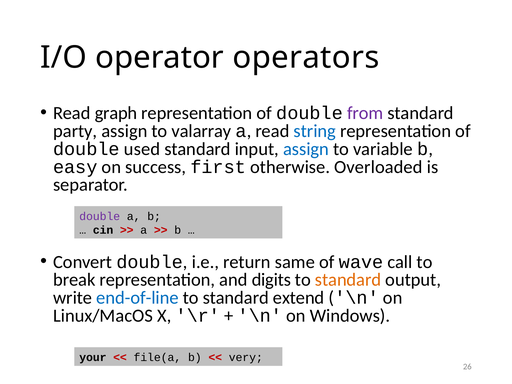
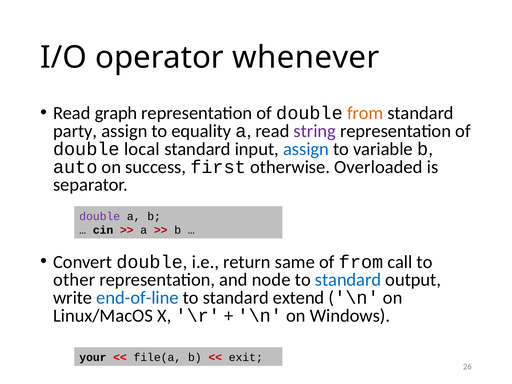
operators: operators -> whenever
from at (365, 113) colour: purple -> orange
valarray: valarray -> equality
string colour: blue -> purple
used: used -> local
easy: easy -> auto
of wave: wave -> from
break: break -> other
digits: digits -> node
standard at (348, 280) colour: orange -> blue
very: very -> exit
